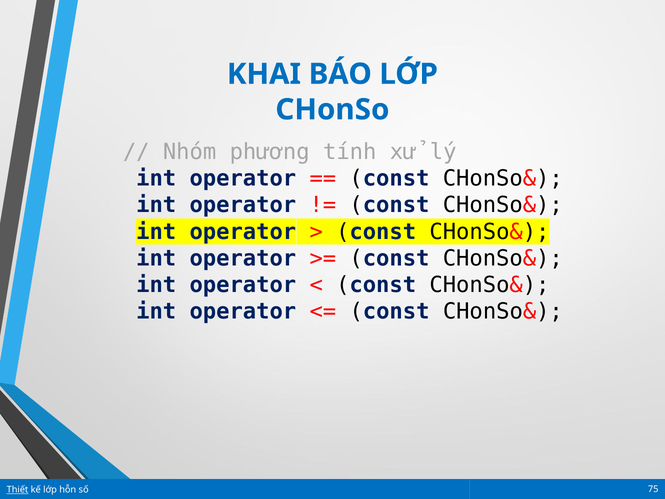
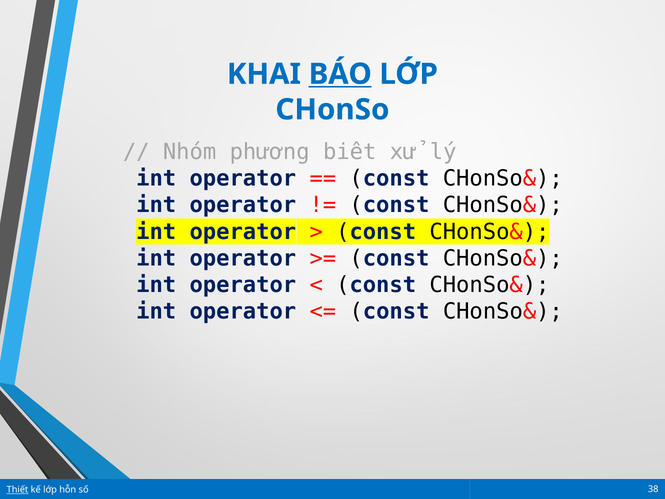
BÁO underline: none -> present
tính: tính -> biết
75: 75 -> 38
